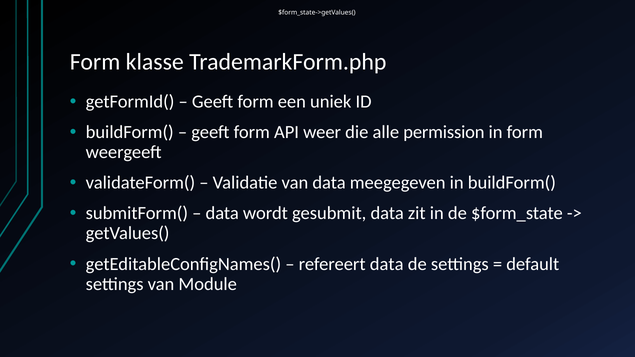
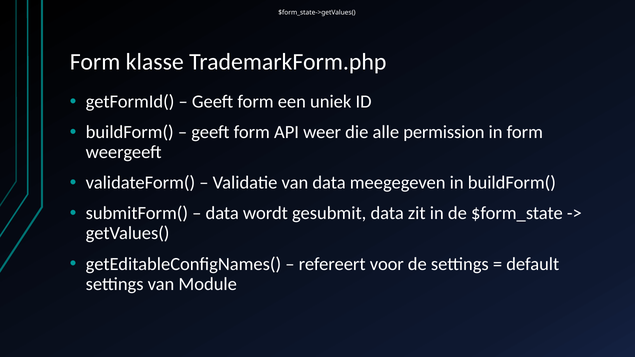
refereert data: data -> voor
